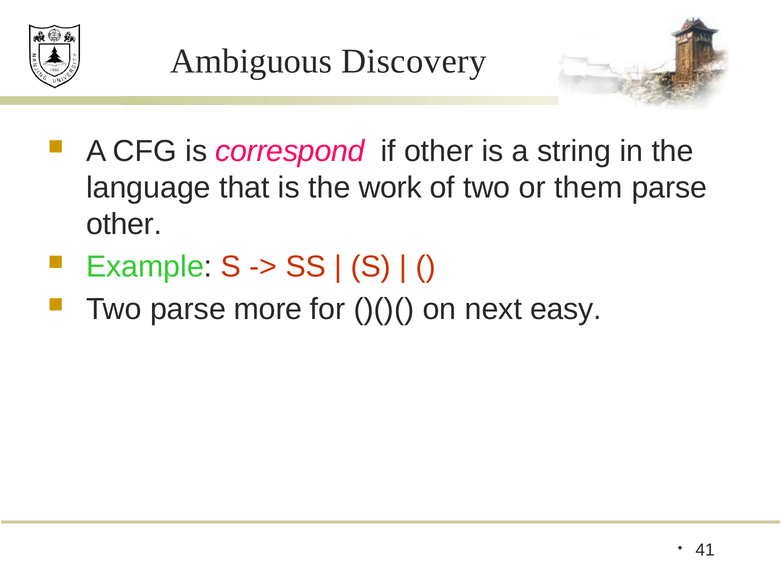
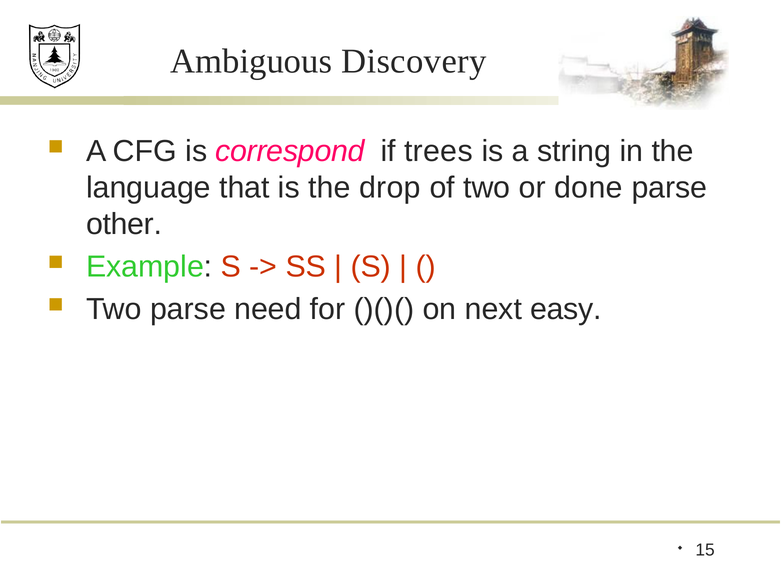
if other: other -> trees
work: work -> drop
them: them -> done
more: more -> need
41: 41 -> 15
